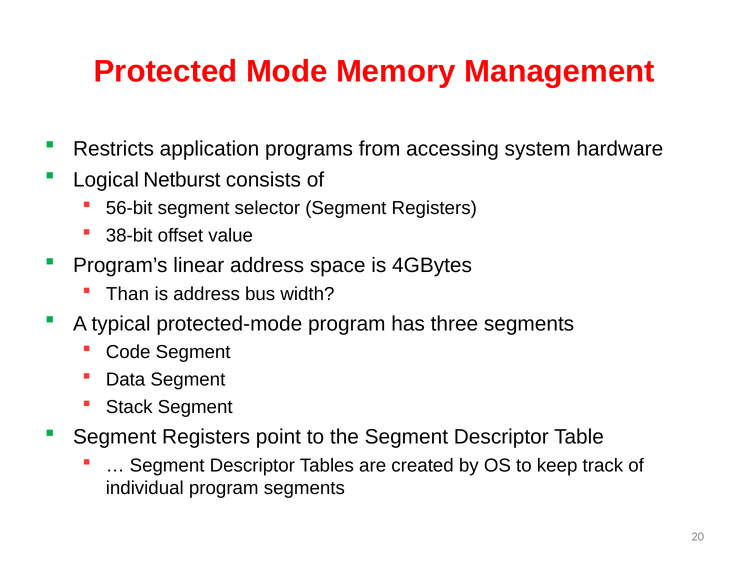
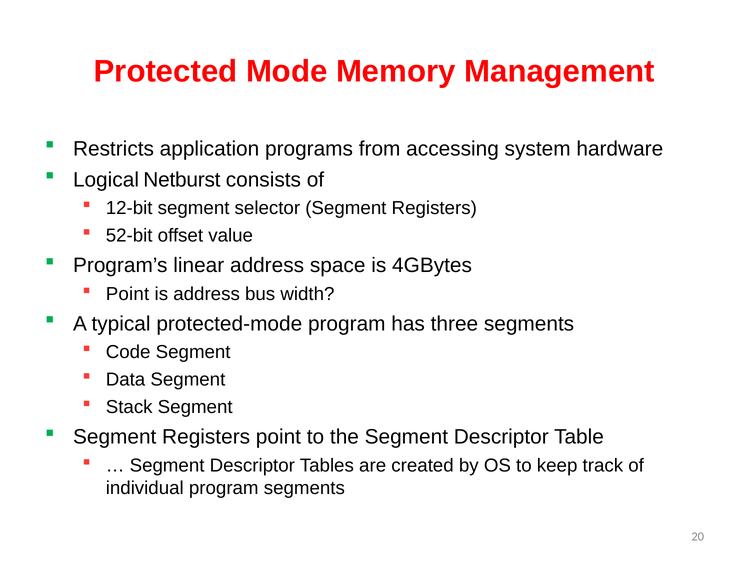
56-bit: 56-bit -> 12-bit
38-bit: 38-bit -> 52-bit
Than at (128, 294): Than -> Point
